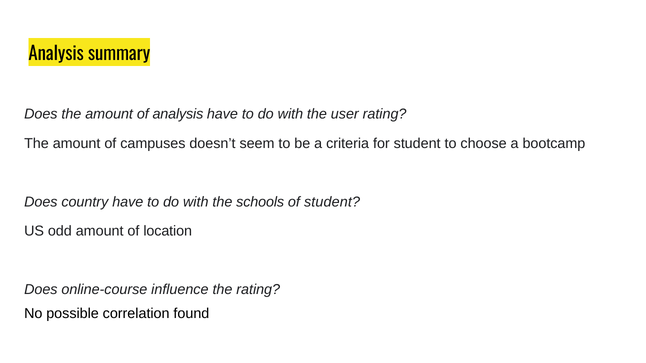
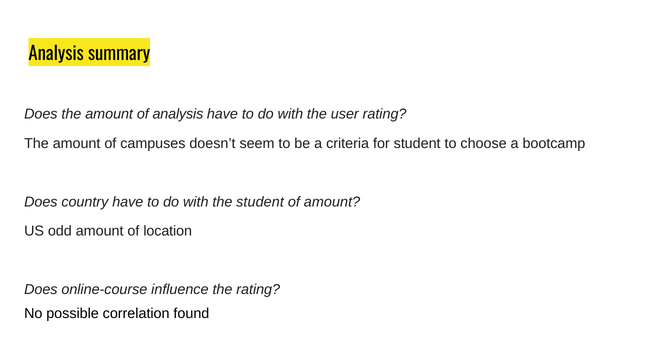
the schools: schools -> student
of student: student -> amount
